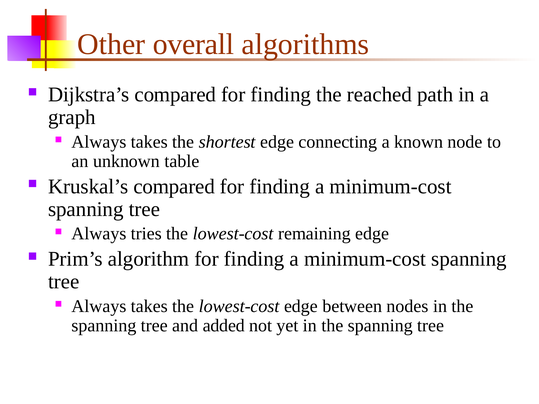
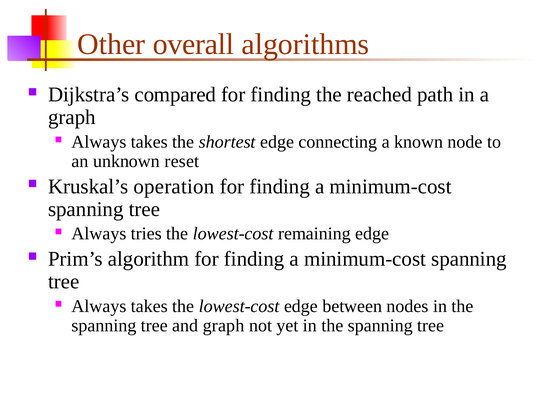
table: table -> reset
Kruskal’s compared: compared -> operation
and added: added -> graph
